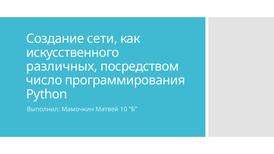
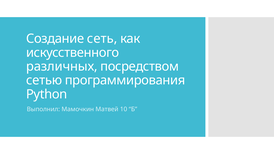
сети: сети -> сеть
число: число -> сетью
